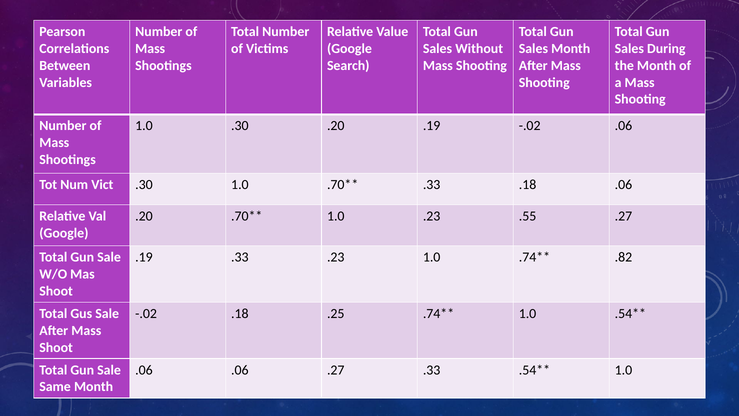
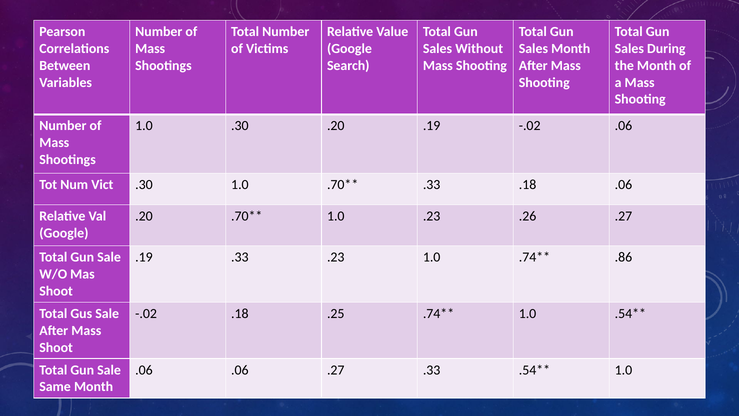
.55: .55 -> .26
.82: .82 -> .86
